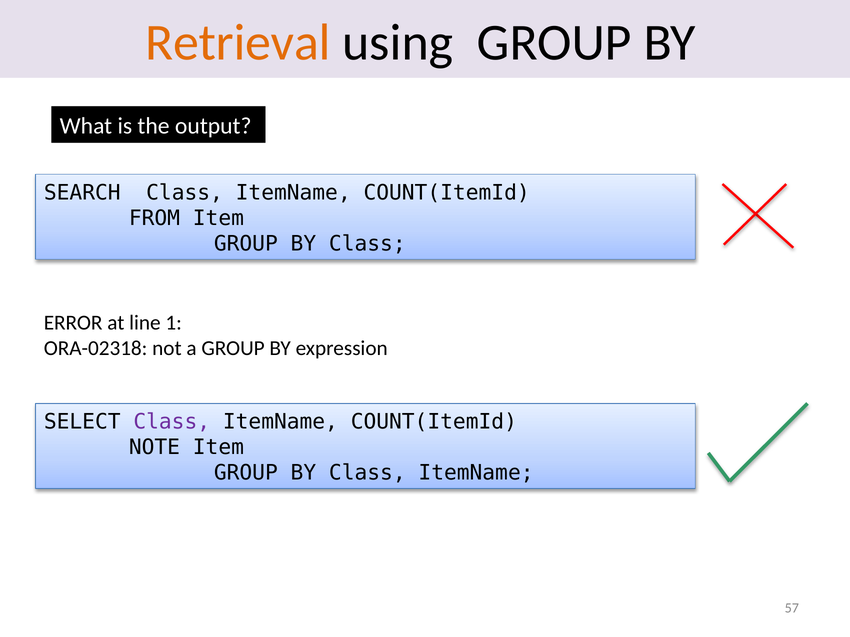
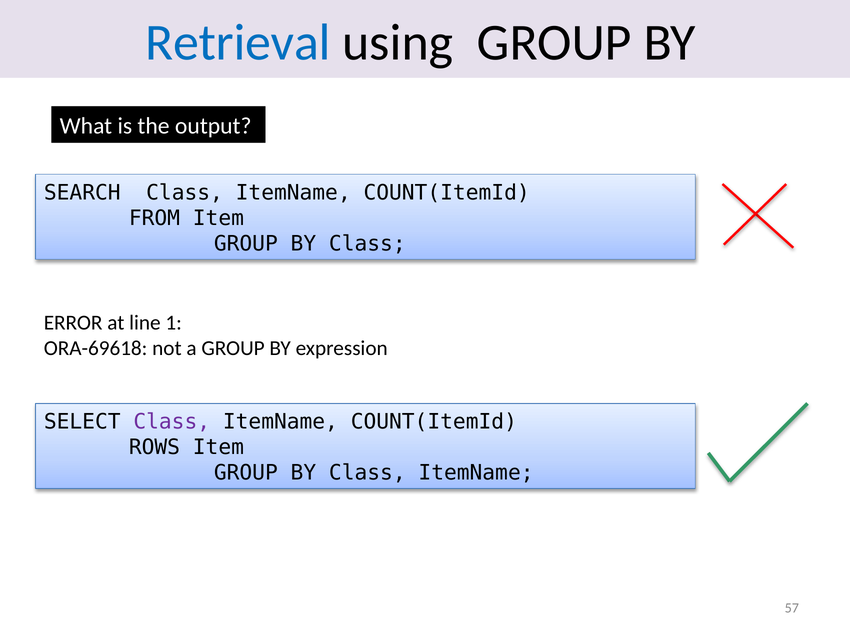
Retrieval colour: orange -> blue
ORA-02318: ORA-02318 -> ORA-69618
NOTE: NOTE -> ROWS
